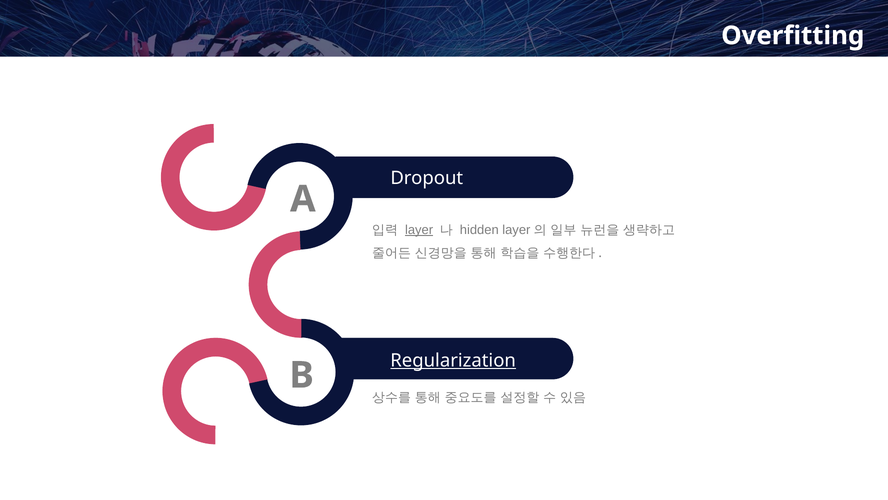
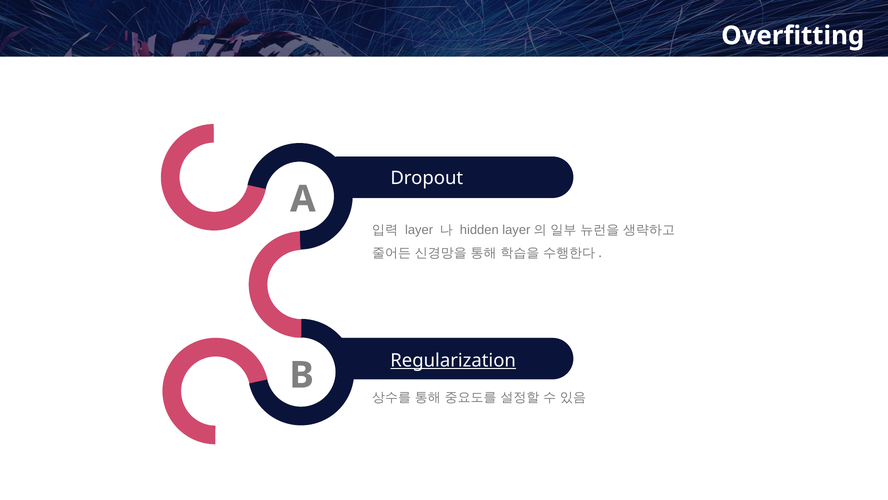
layer underline: present -> none
